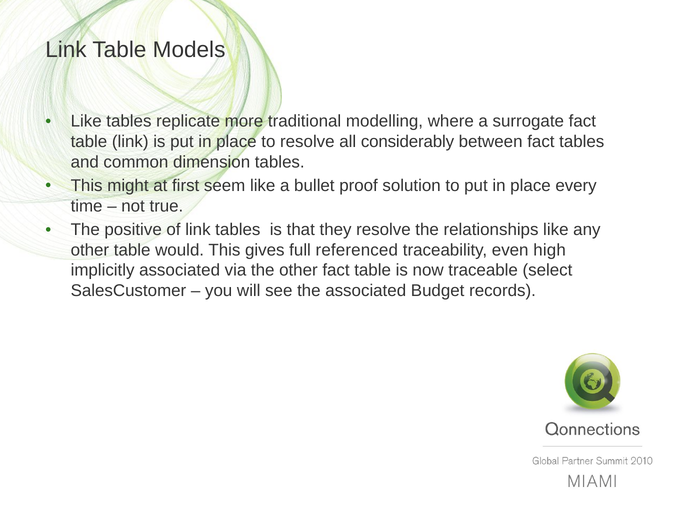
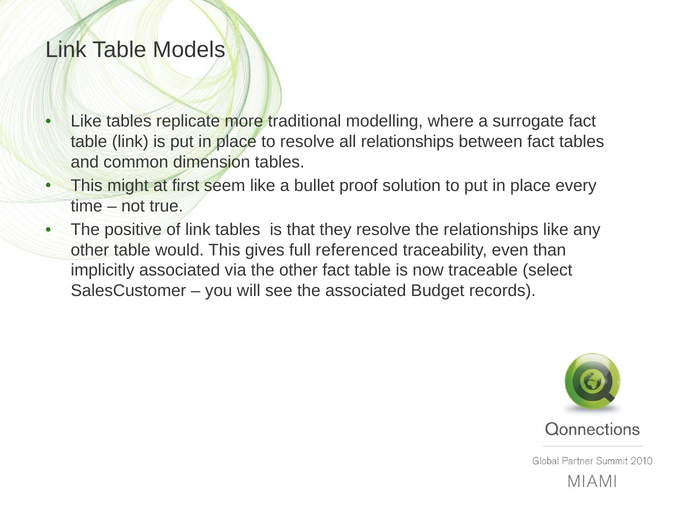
all considerably: considerably -> relationships
high: high -> than
